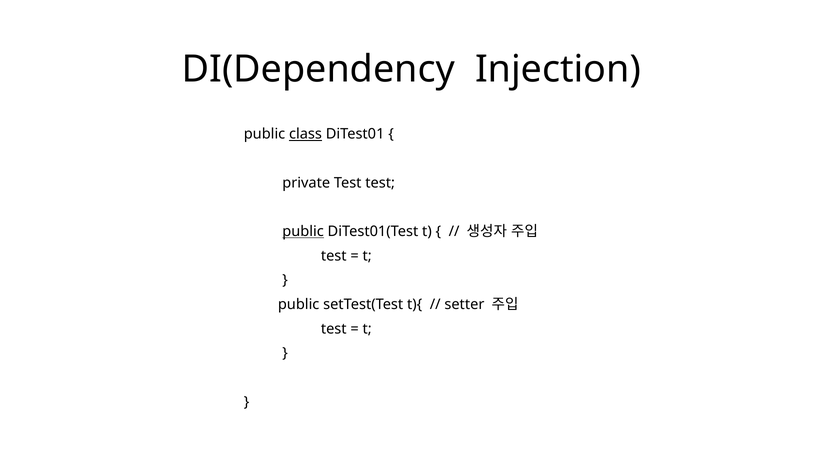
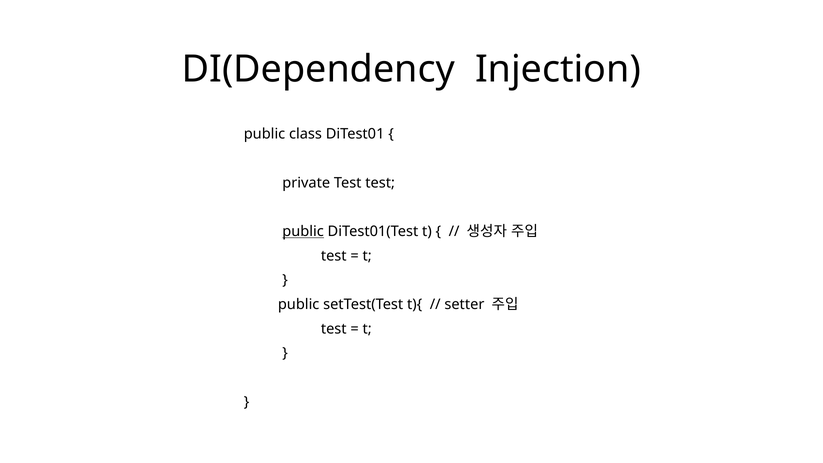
class underline: present -> none
